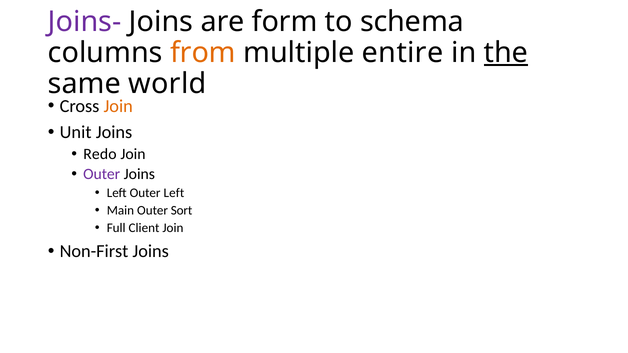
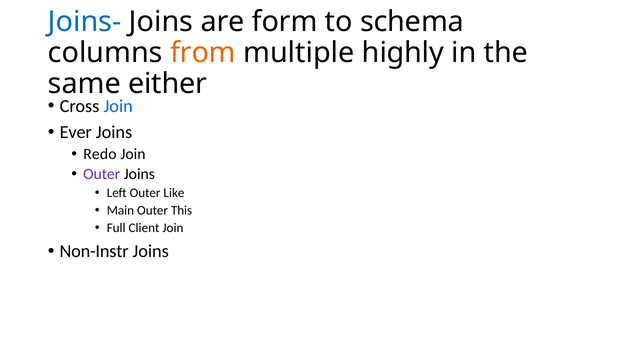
Joins- colour: purple -> blue
entire: entire -> highly
the underline: present -> none
world: world -> either
Join at (118, 106) colour: orange -> blue
Unit: Unit -> Ever
Outer Left: Left -> Like
Sort: Sort -> This
Non-First: Non-First -> Non-Instr
